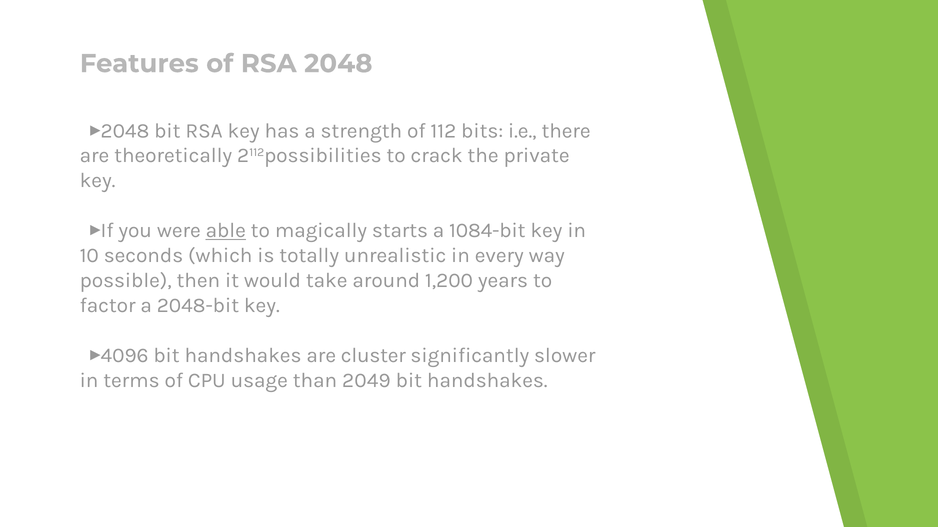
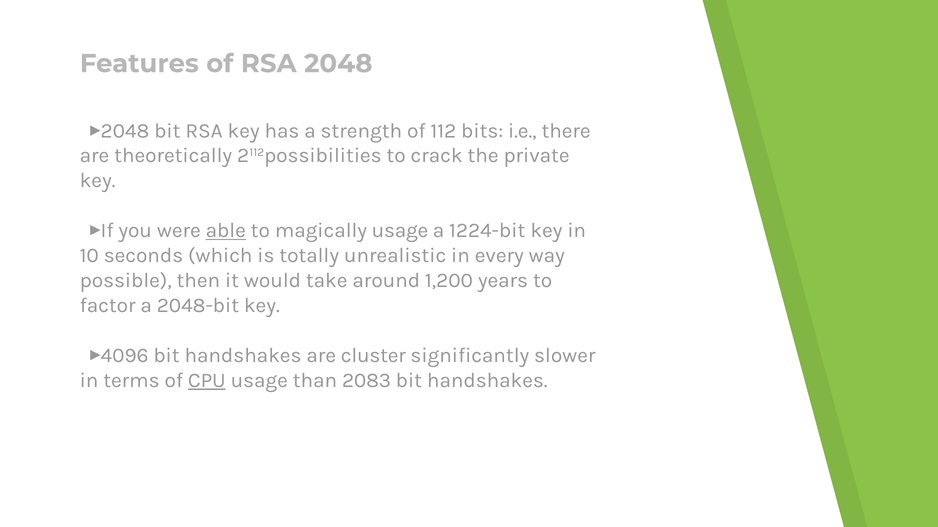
magically starts: starts -> usage
1084-bit: 1084-bit -> 1224-bit
CPU underline: none -> present
2049: 2049 -> 2083
